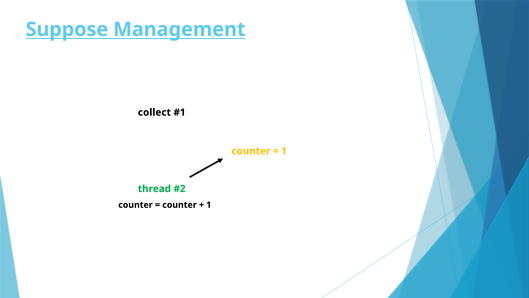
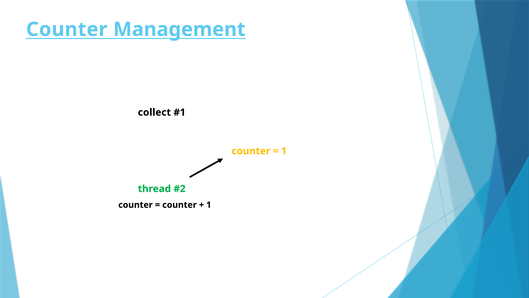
Suppose at (67, 29): Suppose -> Counter
